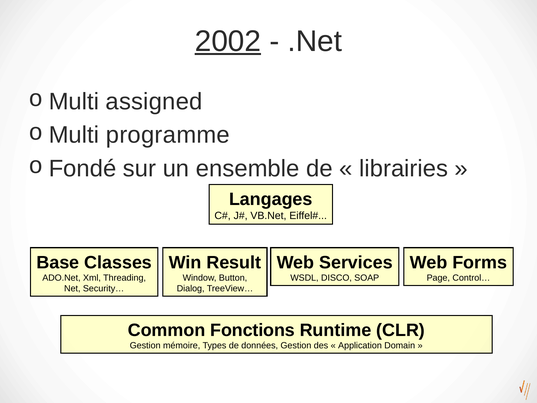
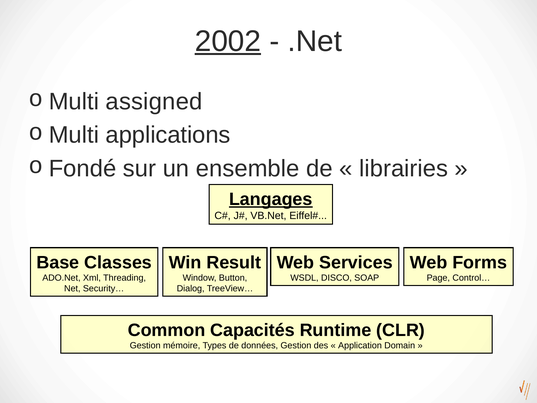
programme: programme -> applications
Langages underline: none -> present
Fonctions: Fonctions -> Capacités
